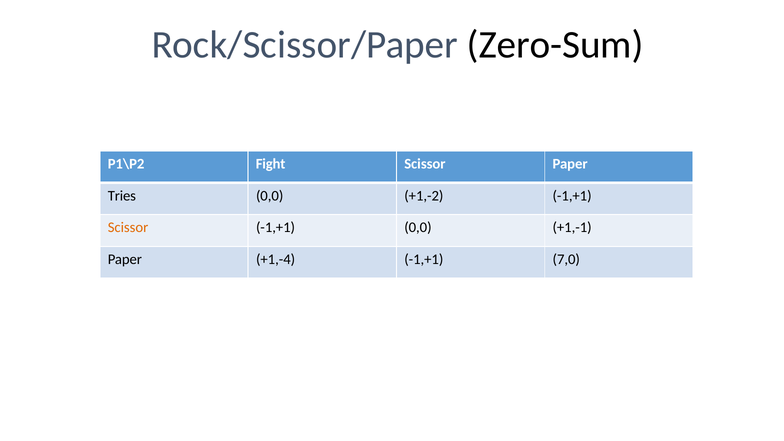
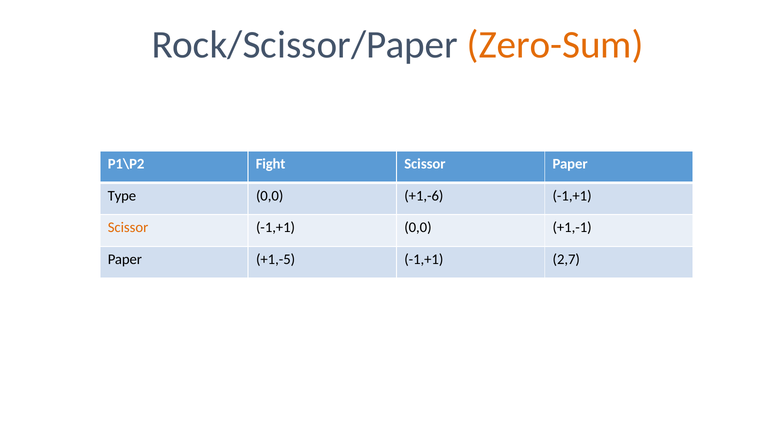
Zero-Sum colour: black -> orange
Tries: Tries -> Type
+1,-2: +1,-2 -> +1,-6
+1,-4: +1,-4 -> +1,-5
7,0: 7,0 -> 2,7
